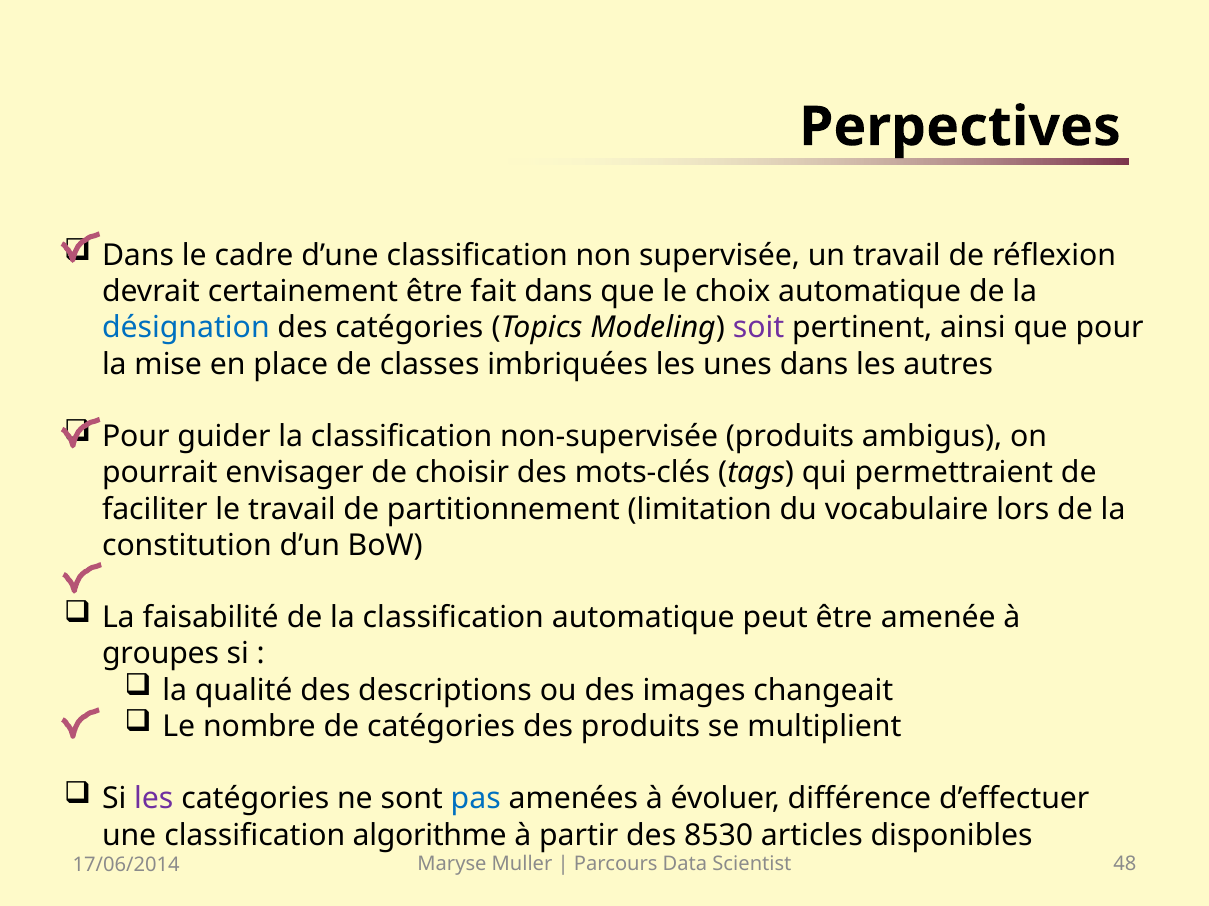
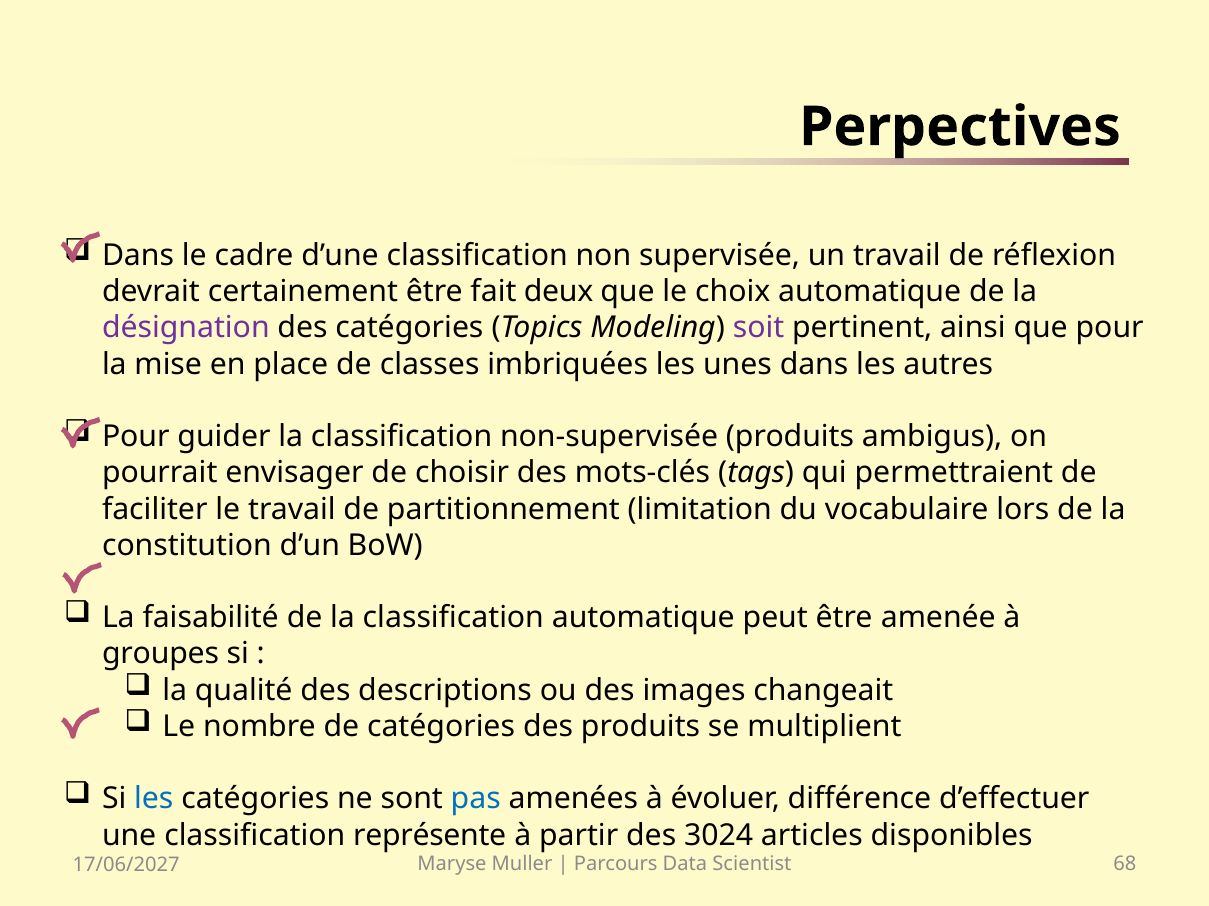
fait dans: dans -> deux
désignation colour: blue -> purple
les at (154, 800) colour: purple -> blue
algorithme: algorithme -> représente
8530: 8530 -> 3024
48: 48 -> 68
17/06/2014: 17/06/2014 -> 17/06/2027
